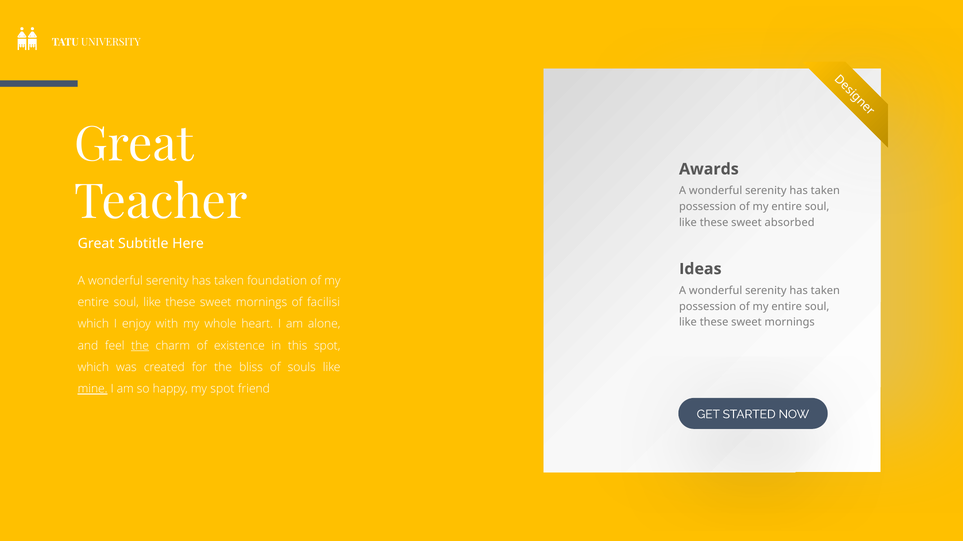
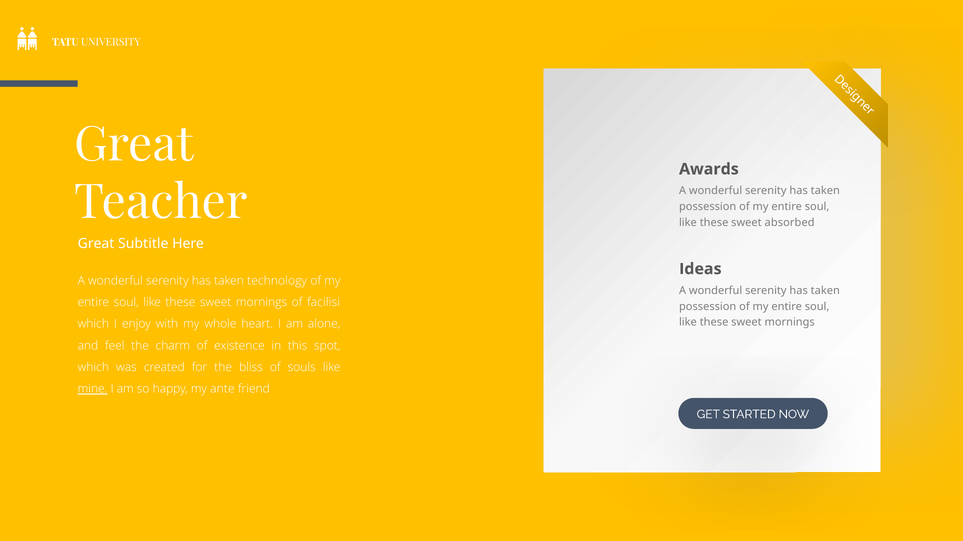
foundation: foundation -> technology
the at (140, 346) underline: present -> none
my spot: spot -> ante
